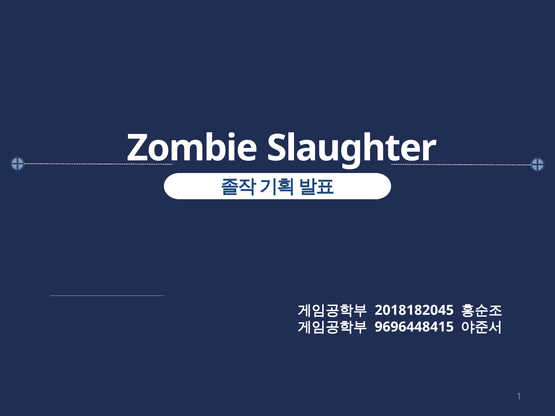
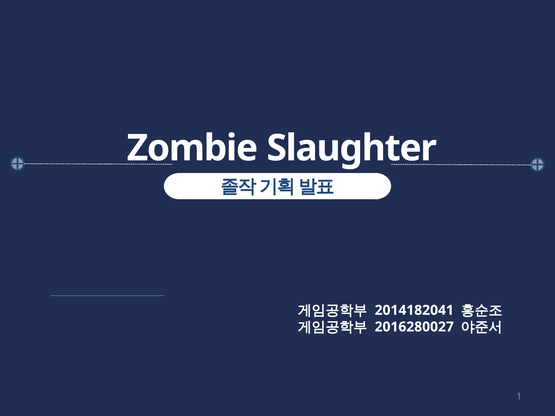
2018182045: 2018182045 -> 2014182041
9696448415: 9696448415 -> 2016280027
